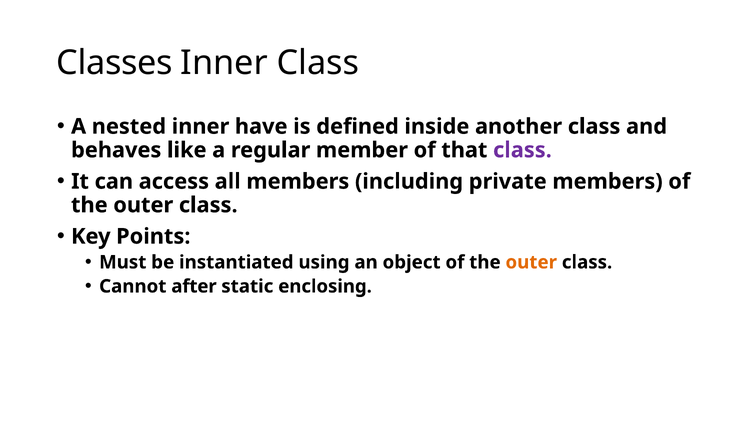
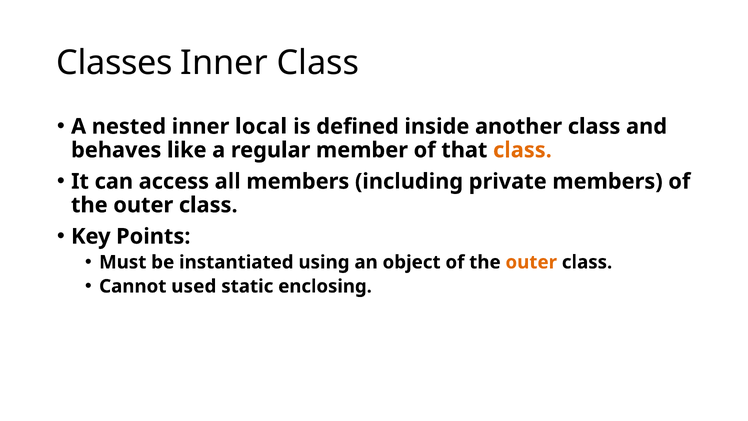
have: have -> local
class at (522, 150) colour: purple -> orange
after: after -> used
